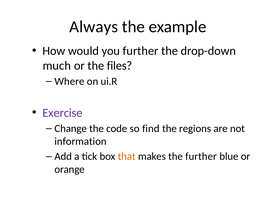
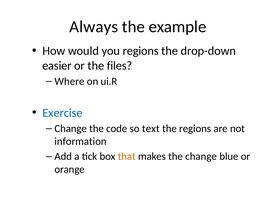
you further: further -> regions
much: much -> easier
Exercise colour: purple -> blue
find: find -> text
the further: further -> change
